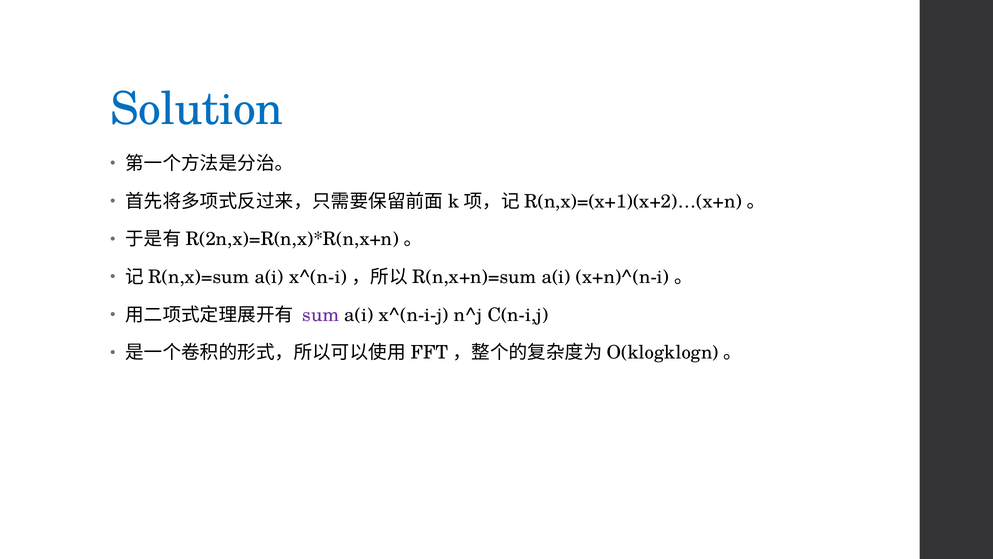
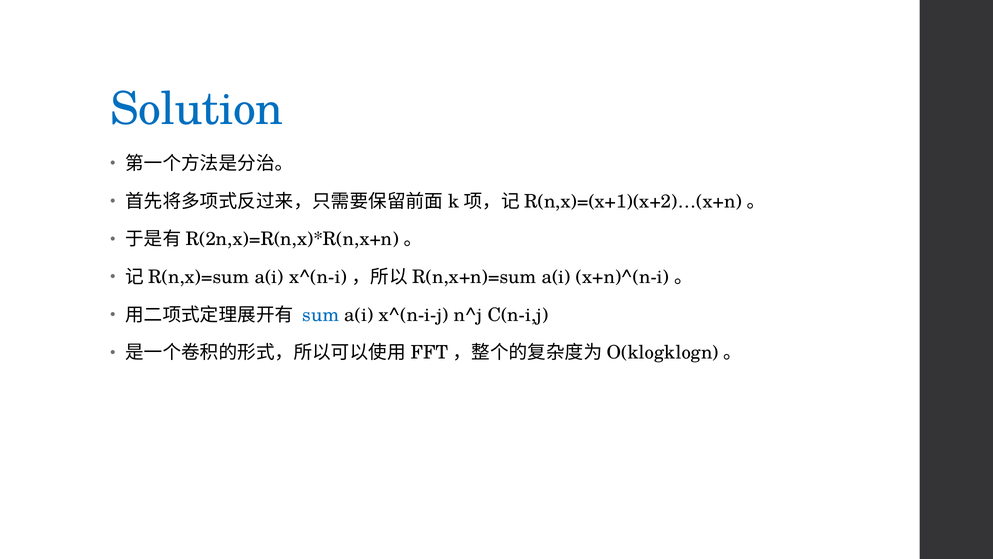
sum colour: purple -> blue
